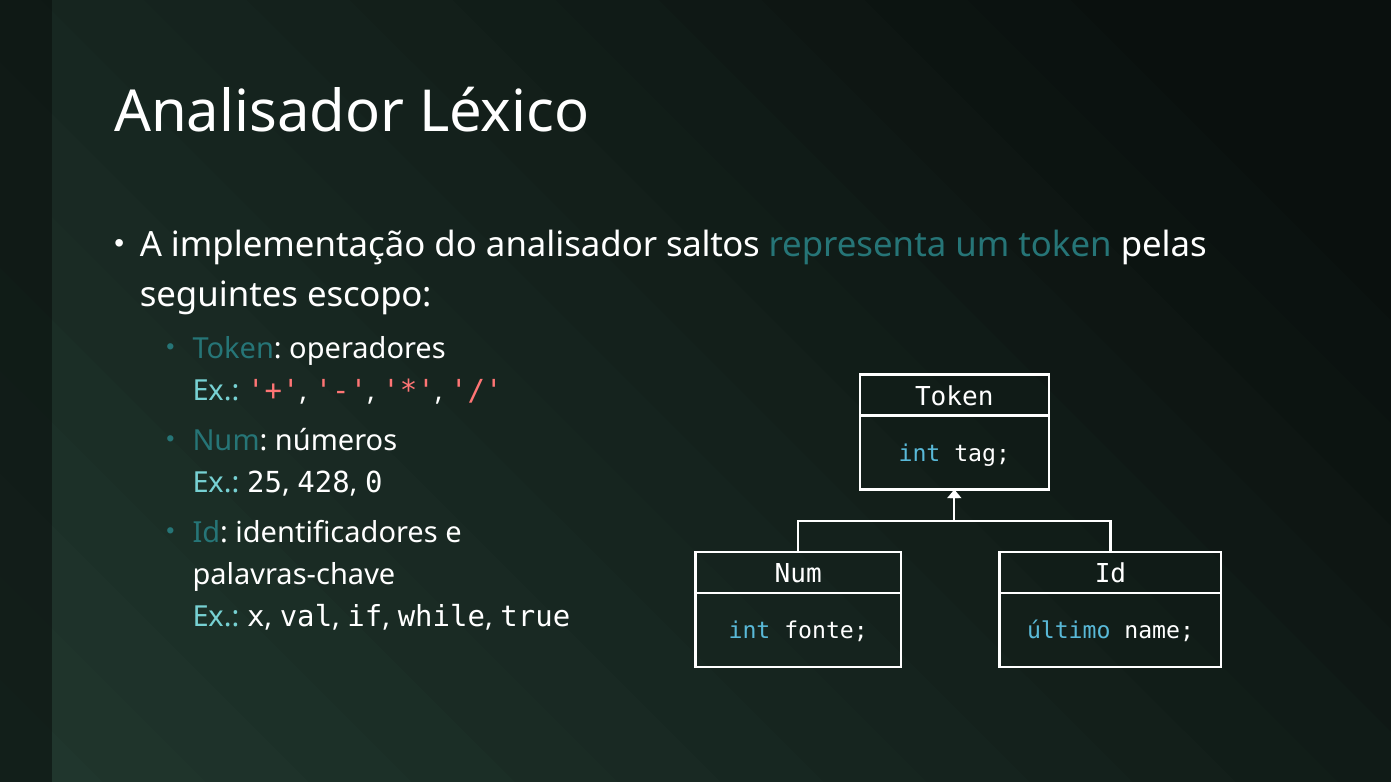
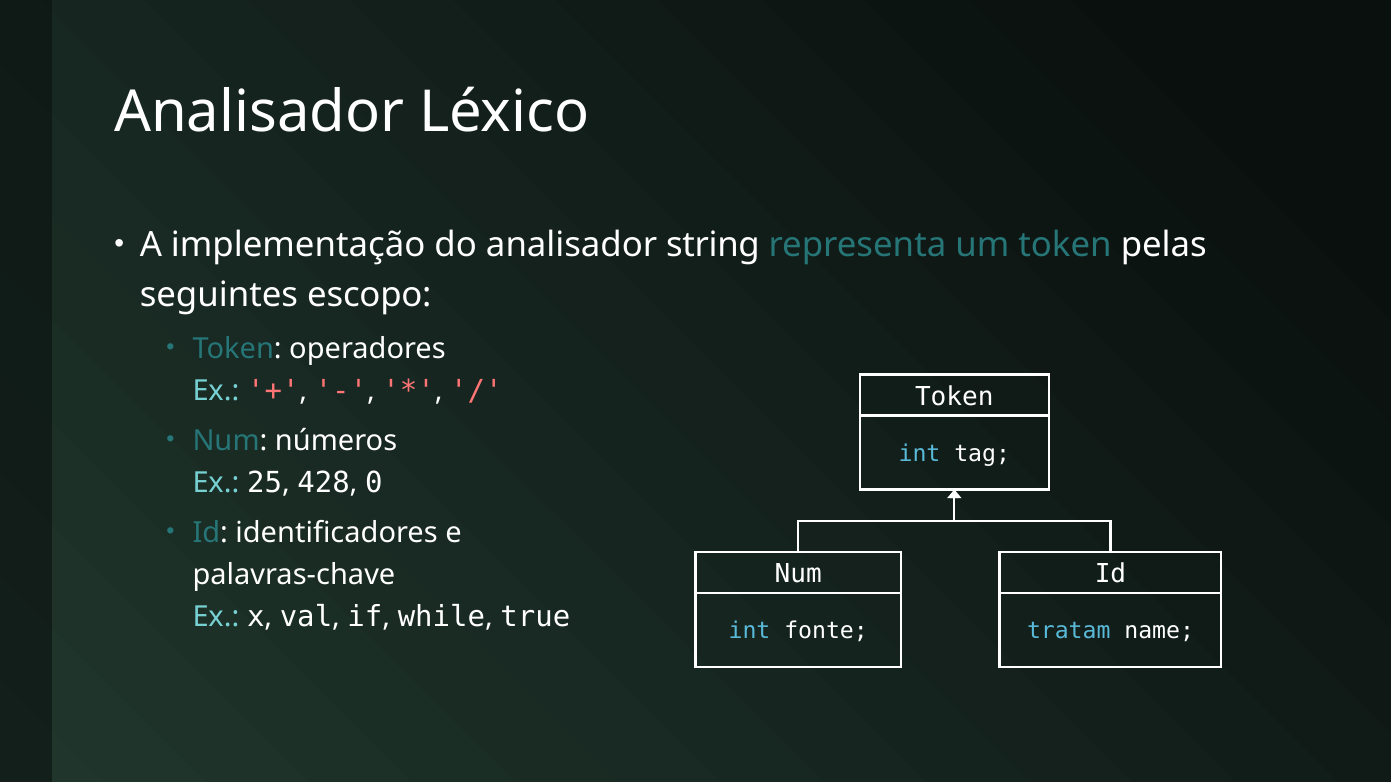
saltos: saltos -> string
último: último -> tratam
